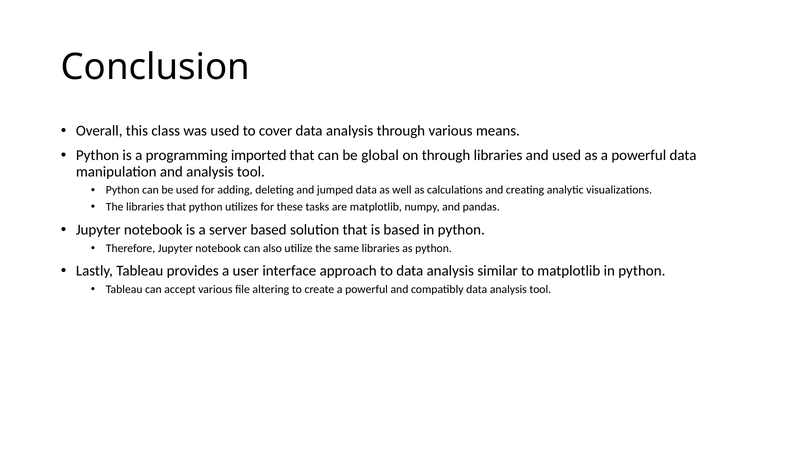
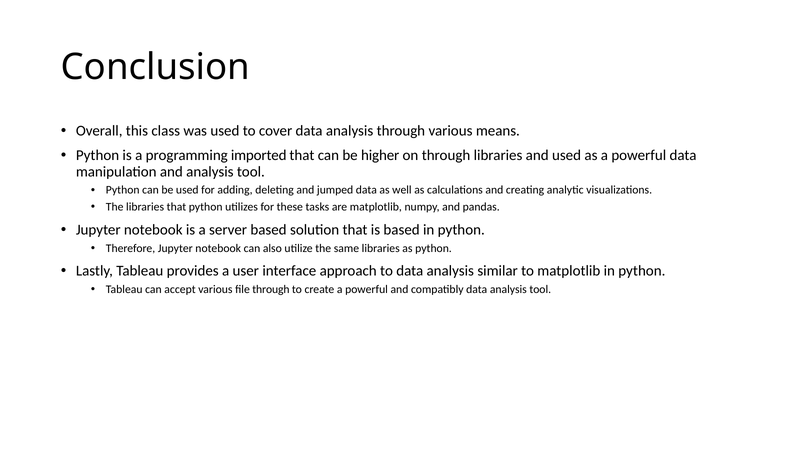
global: global -> higher
file altering: altering -> through
